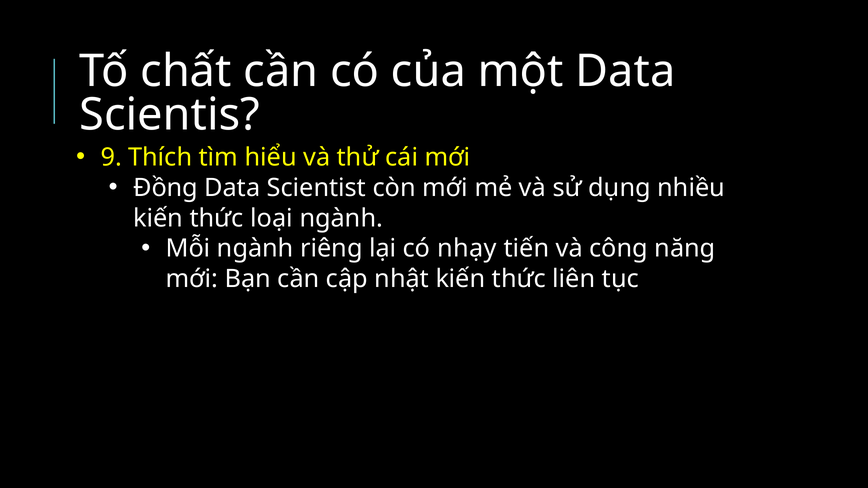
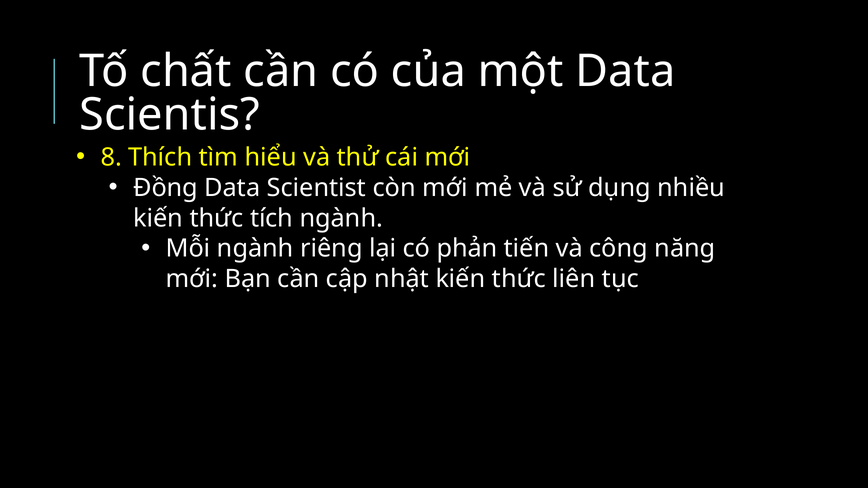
9: 9 -> 8
loại: loại -> tích
nhạy: nhạy -> phản
